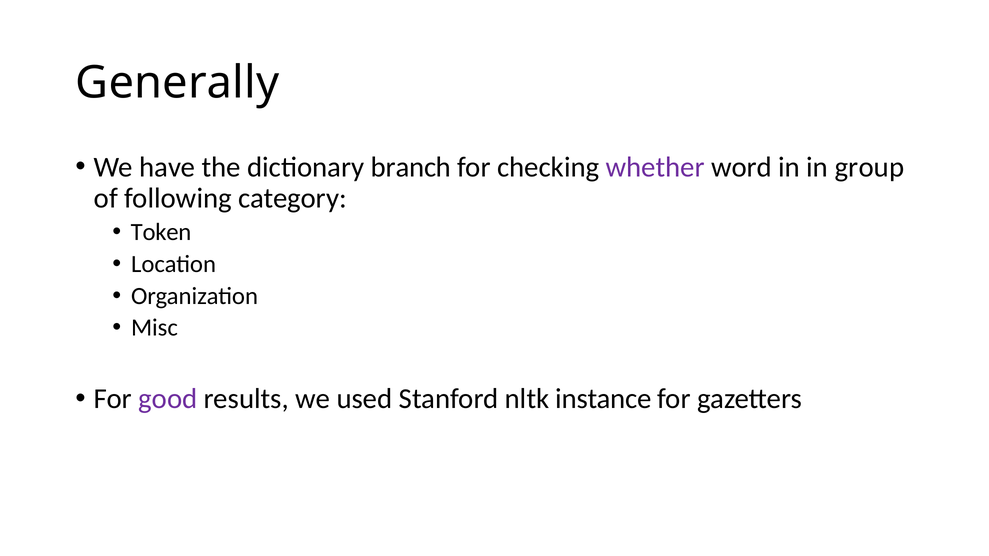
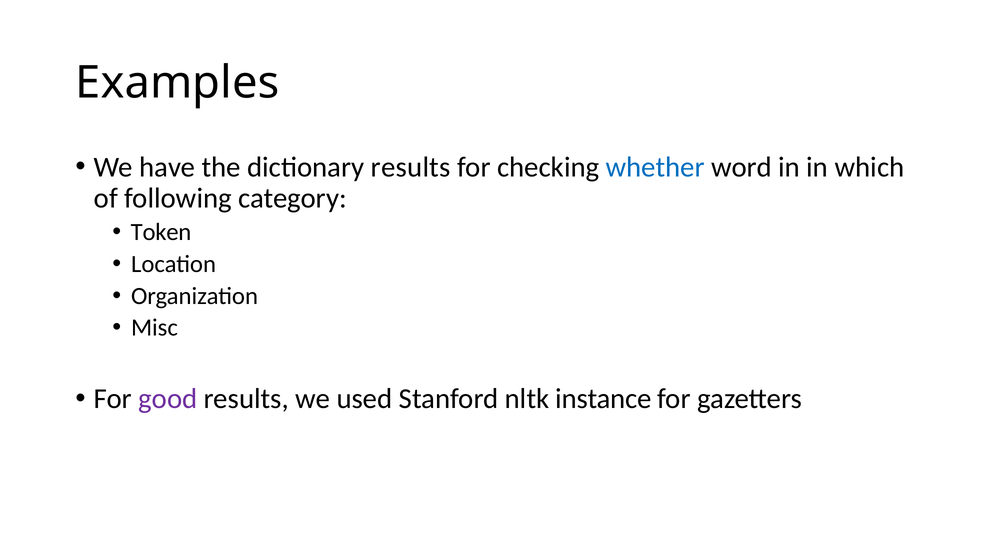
Generally: Generally -> Examples
dictionary branch: branch -> results
whether colour: purple -> blue
group: group -> which
